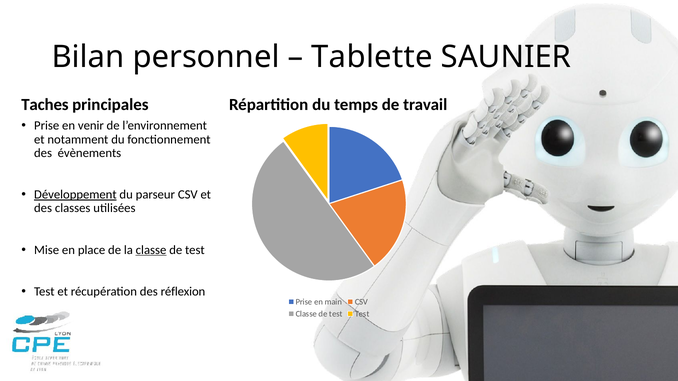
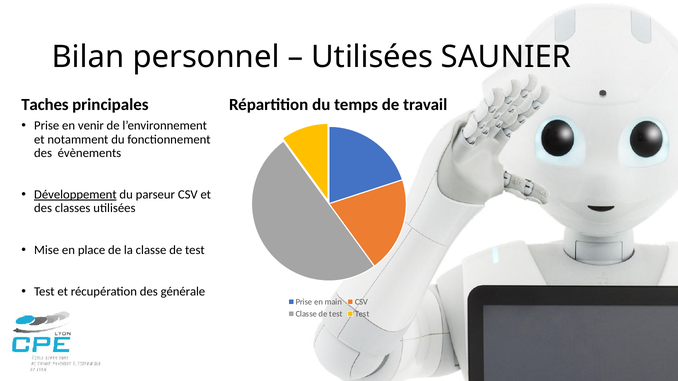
Tablette at (372, 57): Tablette -> Utilisées
classe at (151, 250) underline: present -> none
réflexion: réflexion -> générale
